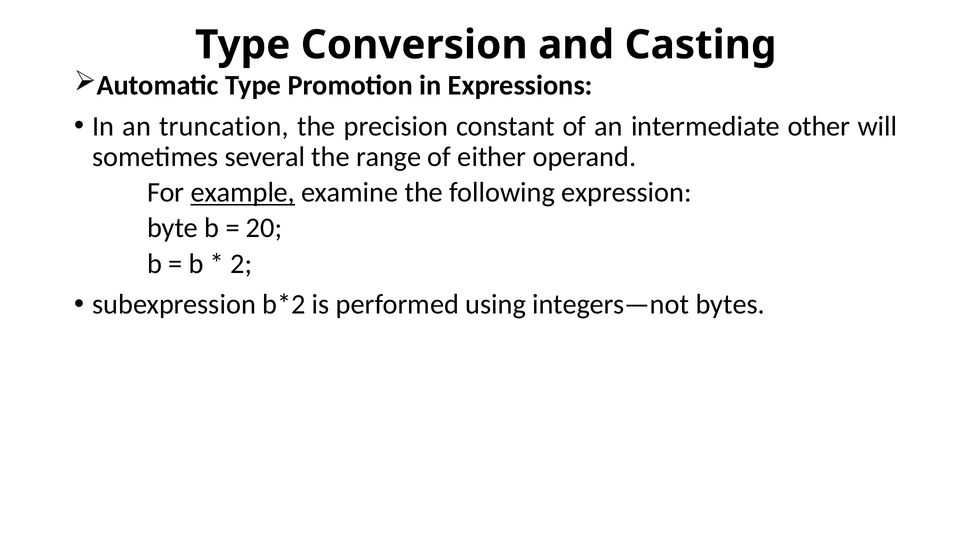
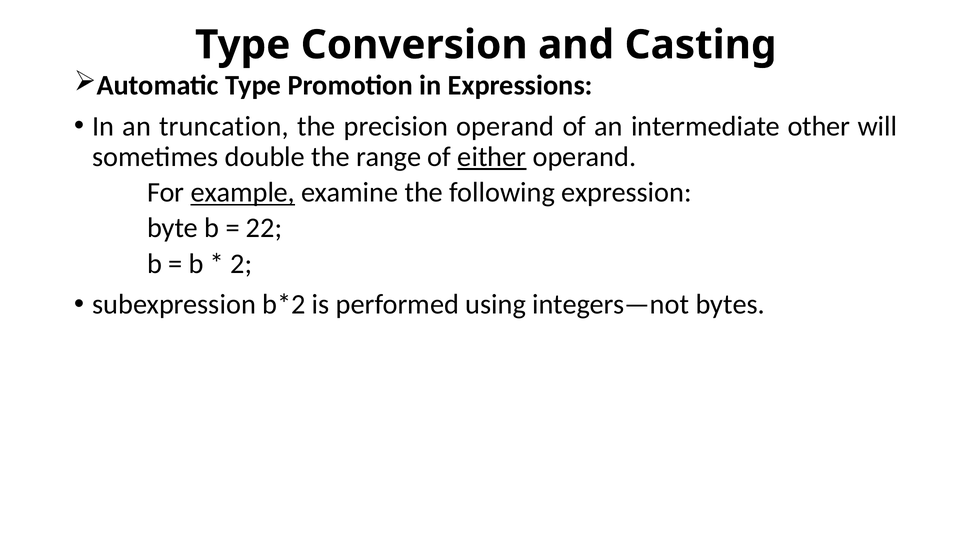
precision constant: constant -> operand
several: several -> double
either underline: none -> present
20: 20 -> 22
